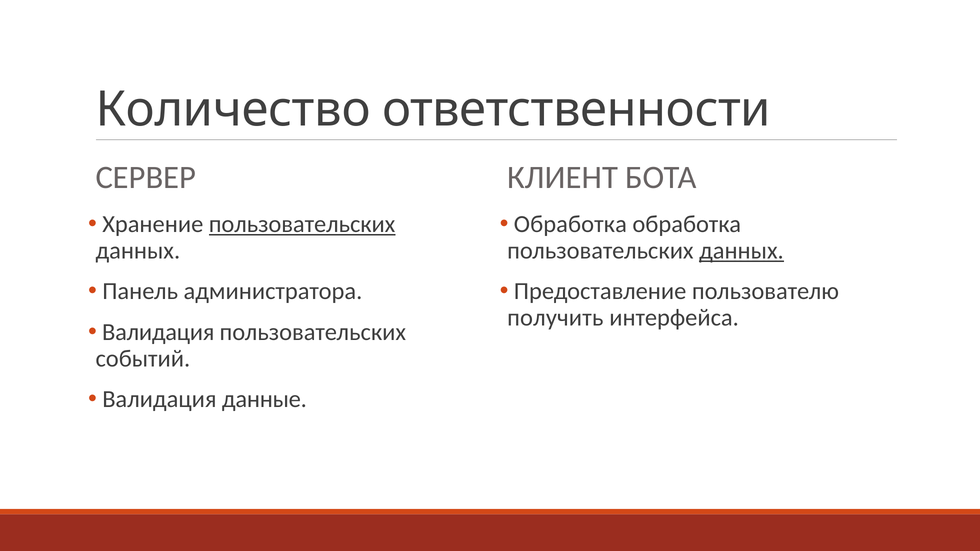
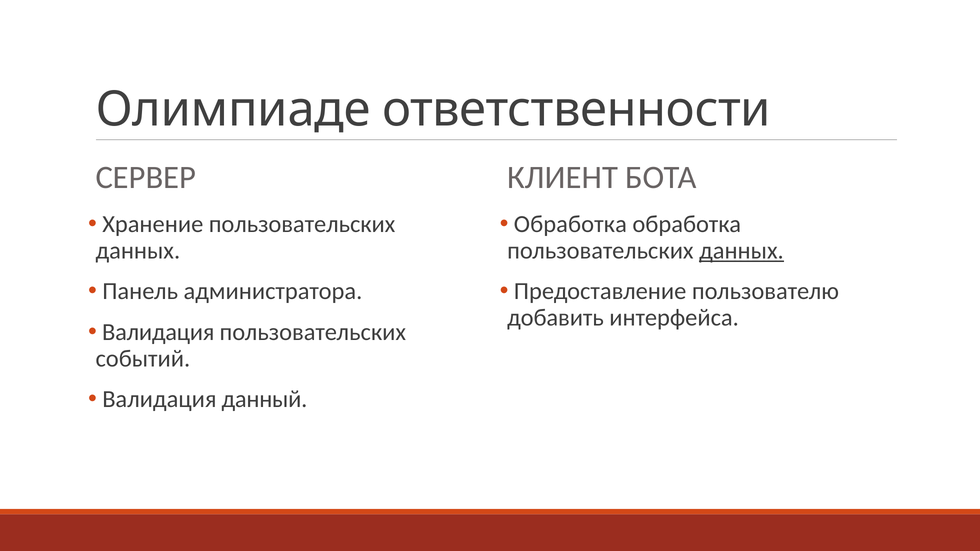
Количество: Количество -> Олимпиаде
пользовательских at (302, 224) underline: present -> none
получить: получить -> добавить
данные: данные -> данный
